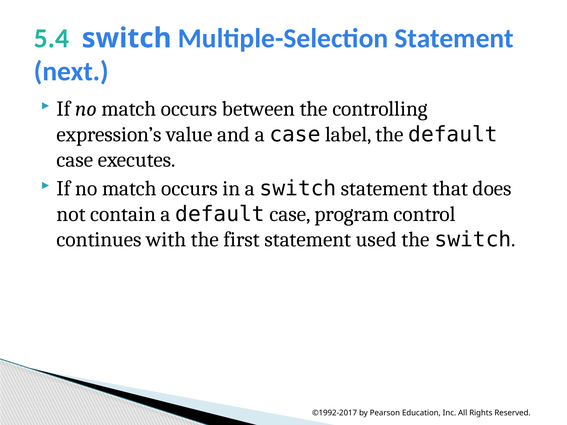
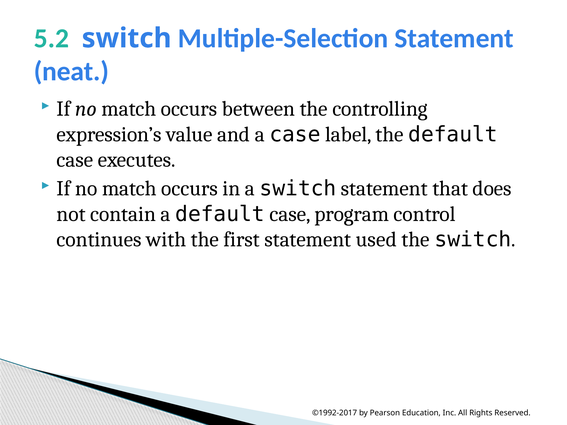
5.4: 5.4 -> 5.2
next: next -> neat
